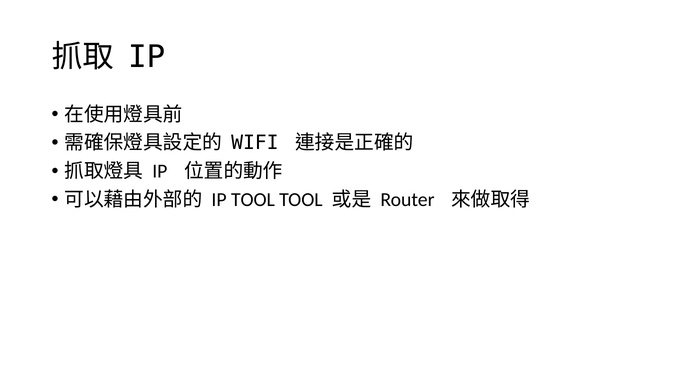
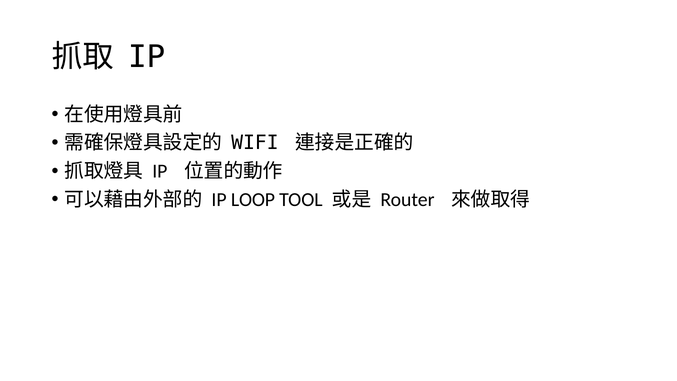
IP TOOL: TOOL -> LOOP
